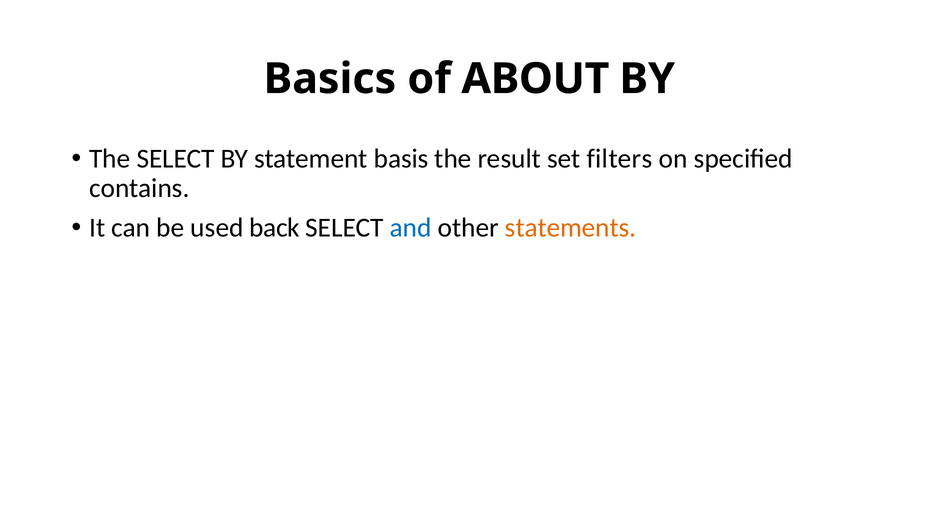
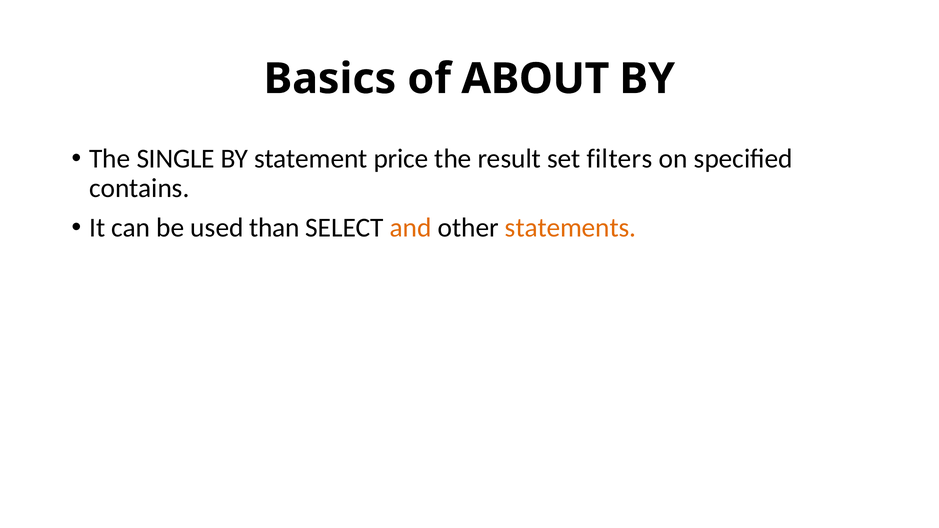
The SELECT: SELECT -> SINGLE
basis: basis -> price
back: back -> than
and colour: blue -> orange
